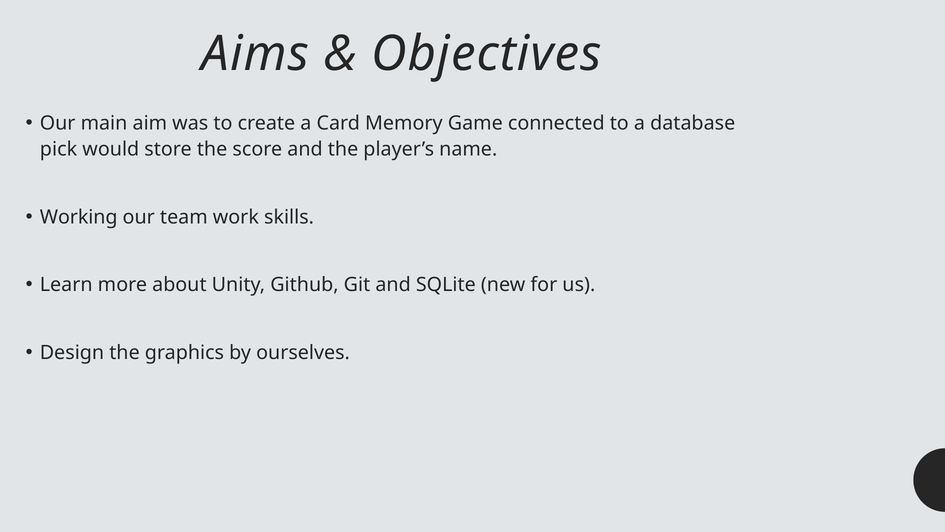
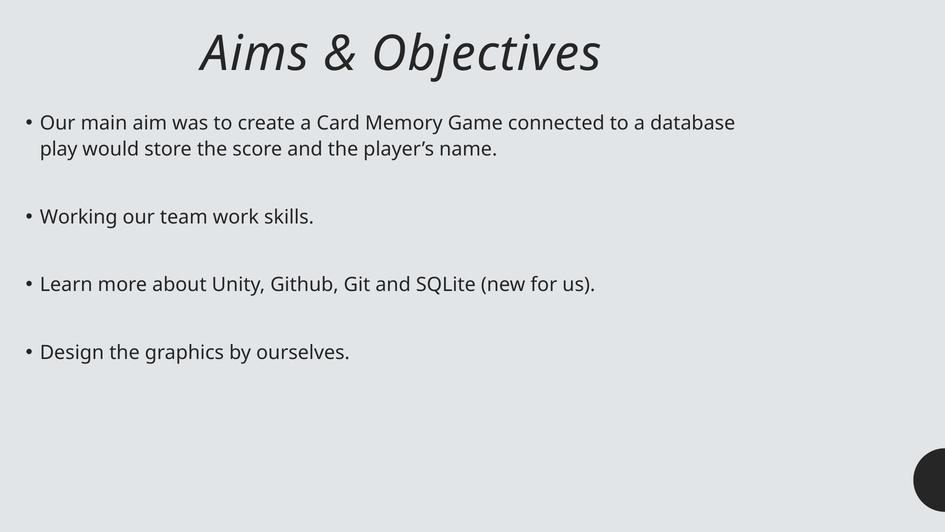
pick: pick -> play
